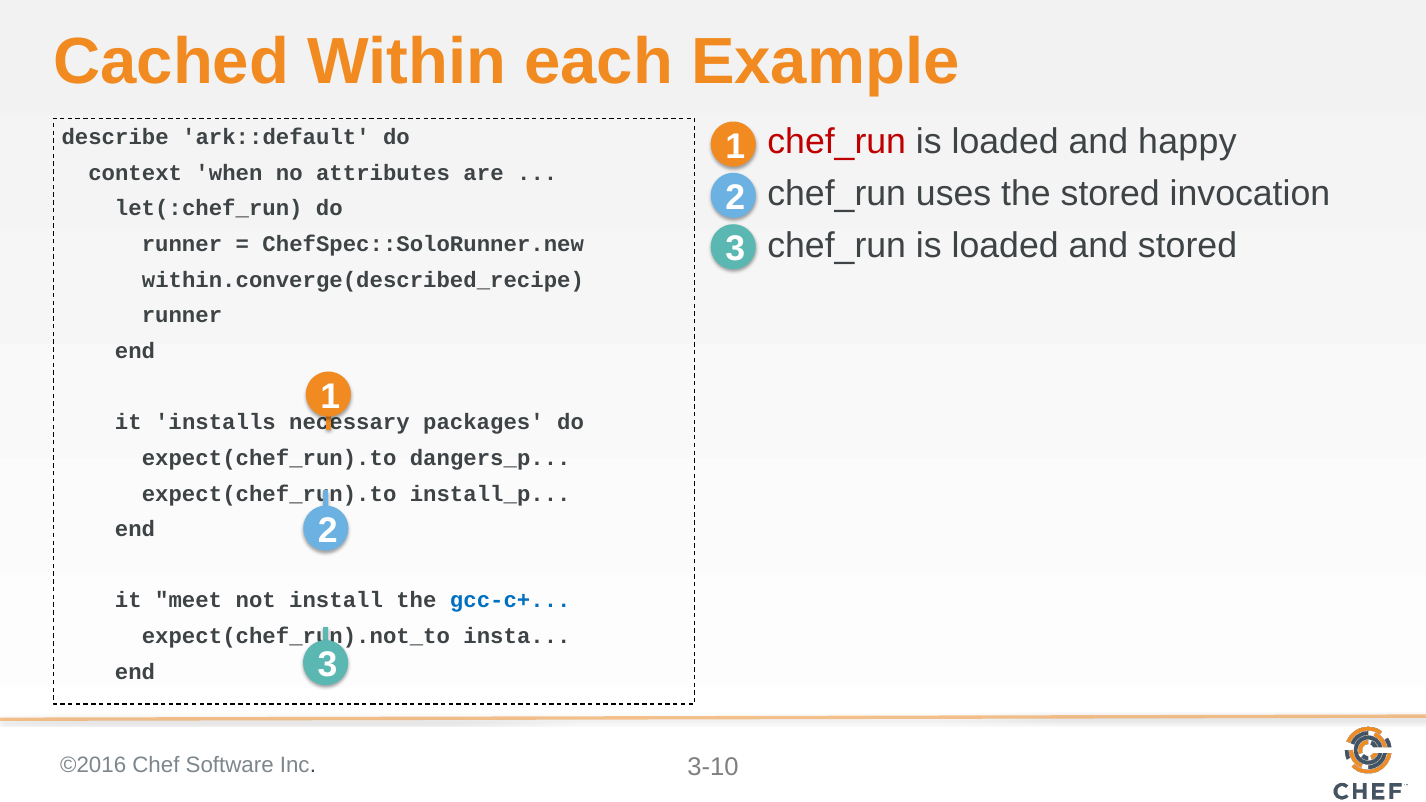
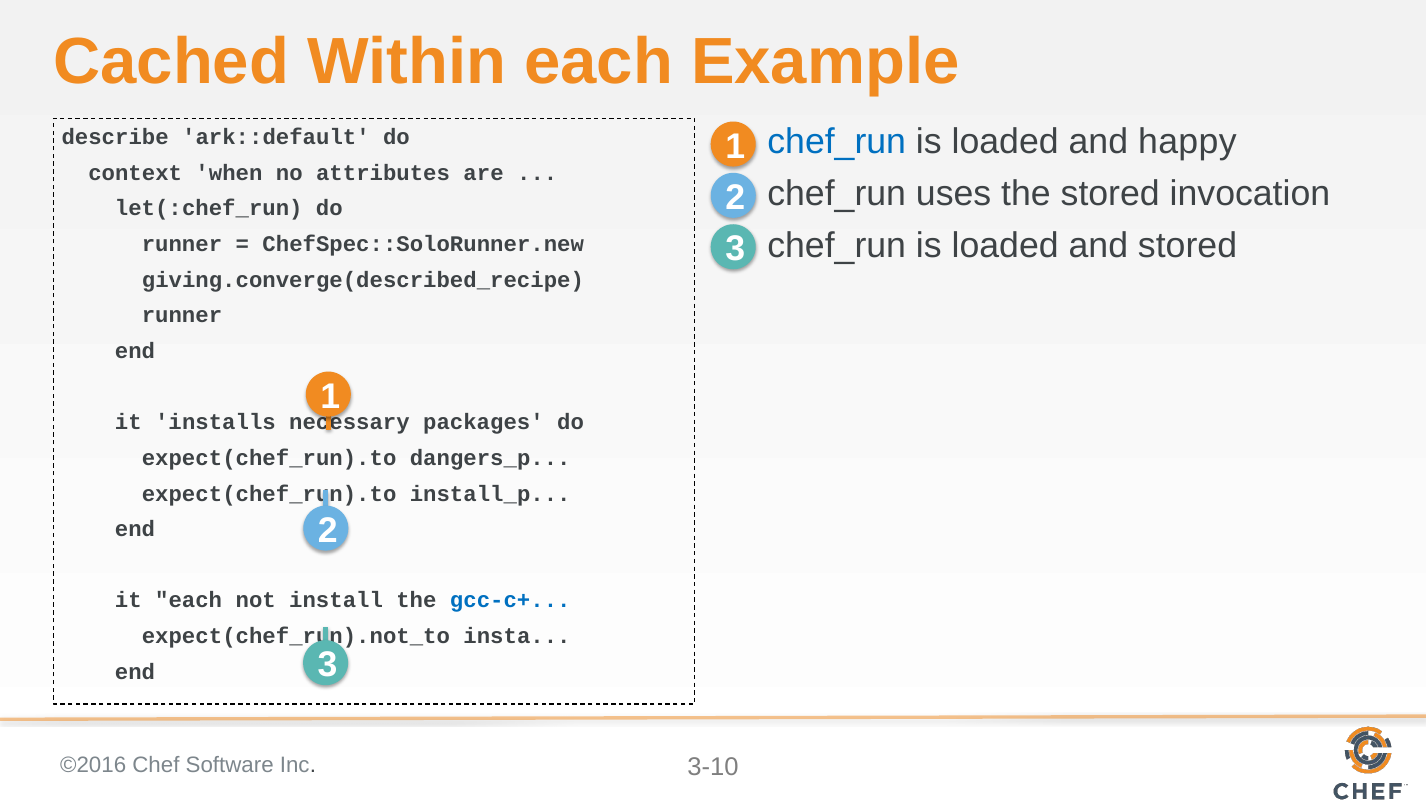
chef_run at (837, 142) colour: red -> blue
within.converge(described_recipe: within.converge(described_recipe -> giving.converge(described_recipe
it meet: meet -> each
